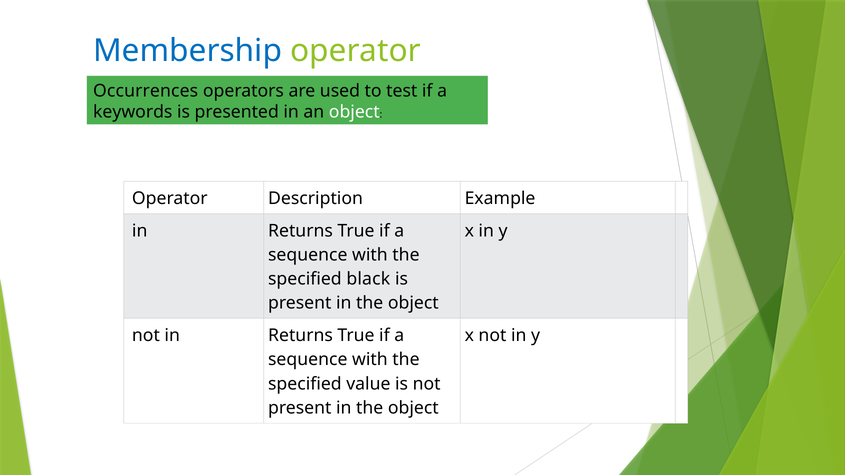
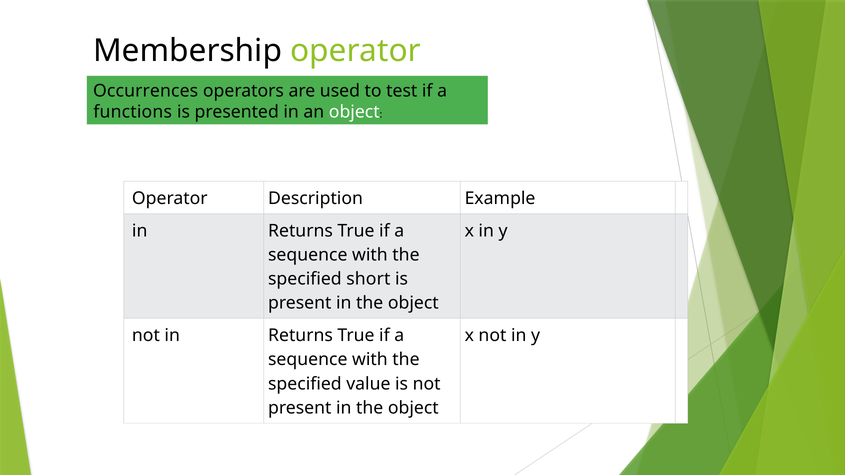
Membership colour: blue -> black
keywords: keywords -> functions
black: black -> short
